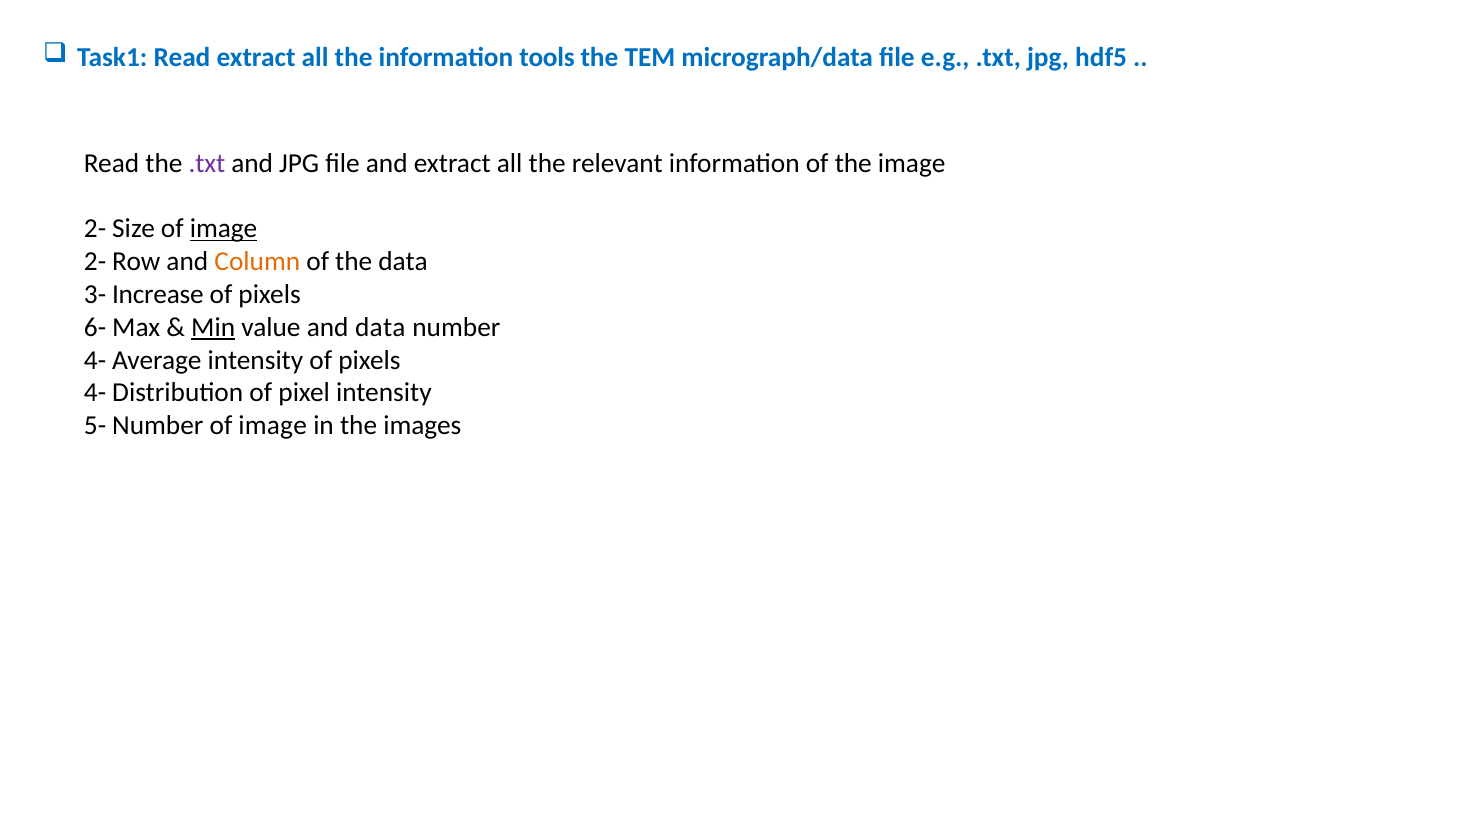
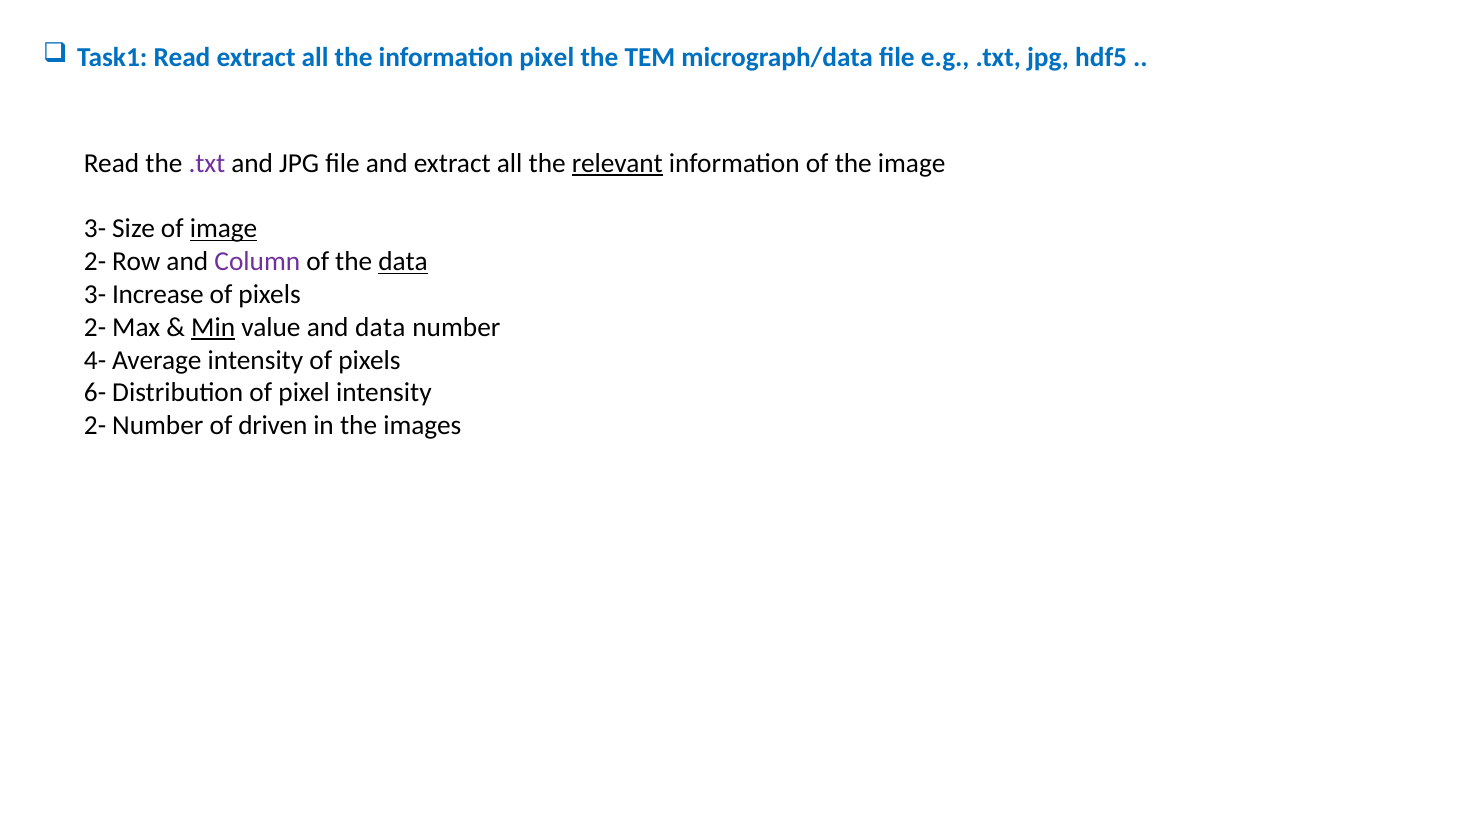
information tools: tools -> pixel
relevant underline: none -> present
2- at (95, 229): 2- -> 3-
Column colour: orange -> purple
data at (403, 262) underline: none -> present
6- at (95, 327): 6- -> 2-
4- at (95, 393): 4- -> 6-
5- at (95, 426): 5- -> 2-
Number of image: image -> driven
